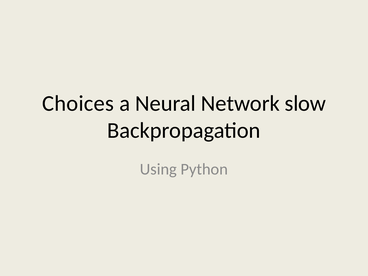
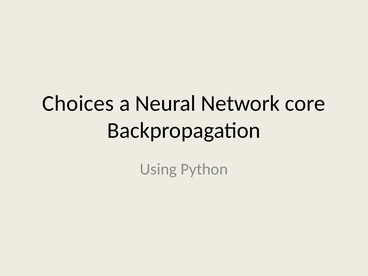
slow: slow -> core
